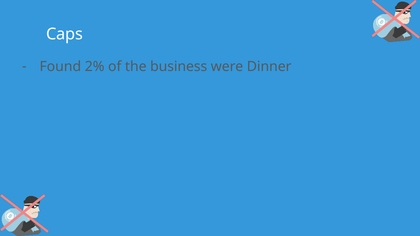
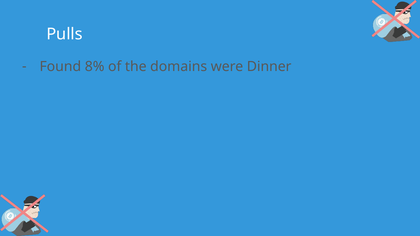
Caps: Caps -> Pulls
2%: 2% -> 8%
business: business -> domains
